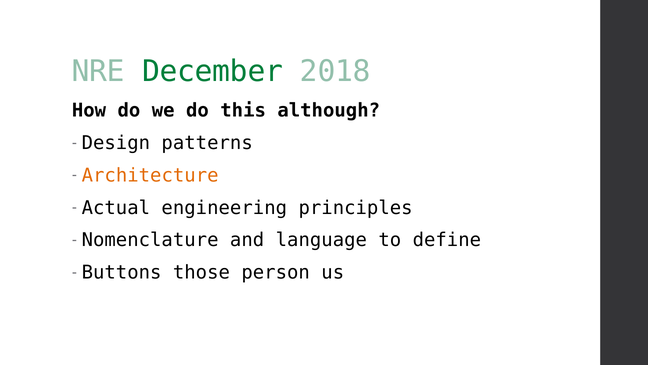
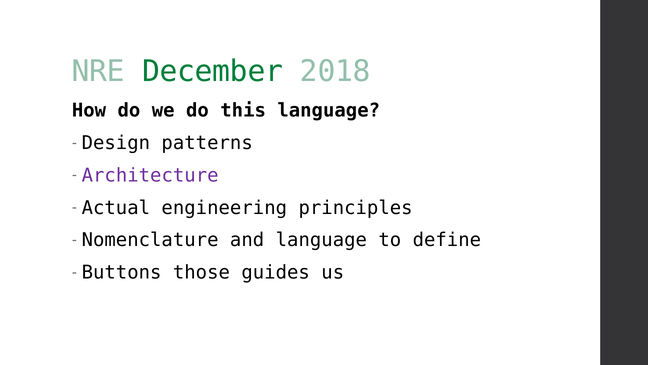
this although: although -> language
Architecture colour: orange -> purple
person: person -> guides
